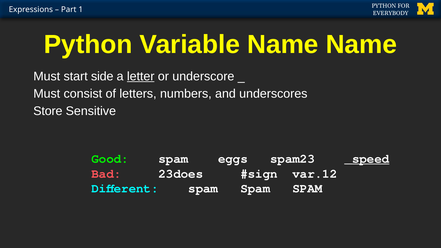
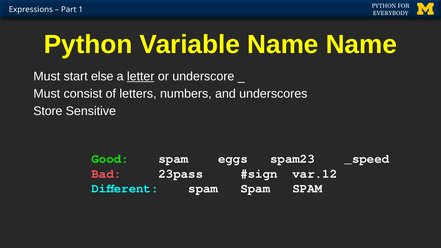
side: side -> else
_speed underline: present -> none
23does: 23does -> 23pass
